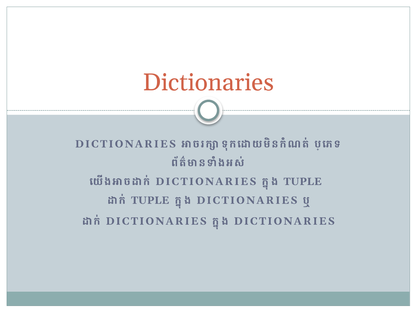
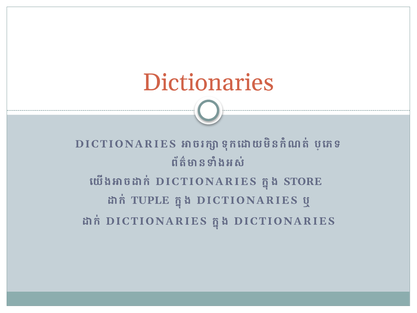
TUPLE at (303, 181): TUPLE -> STORE
